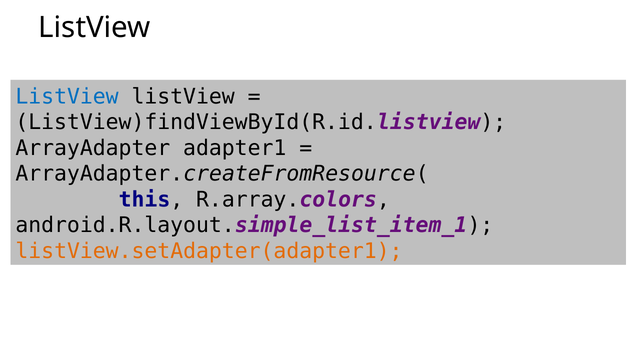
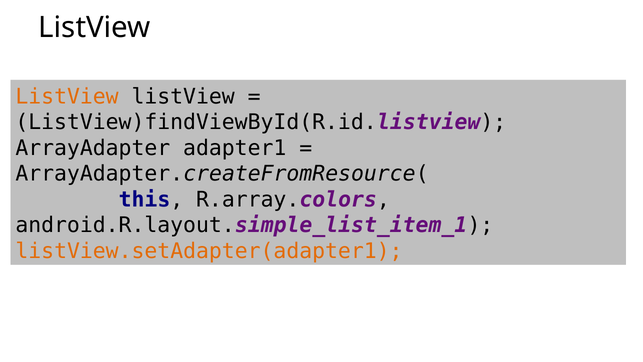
ListView at (67, 97) colour: blue -> orange
